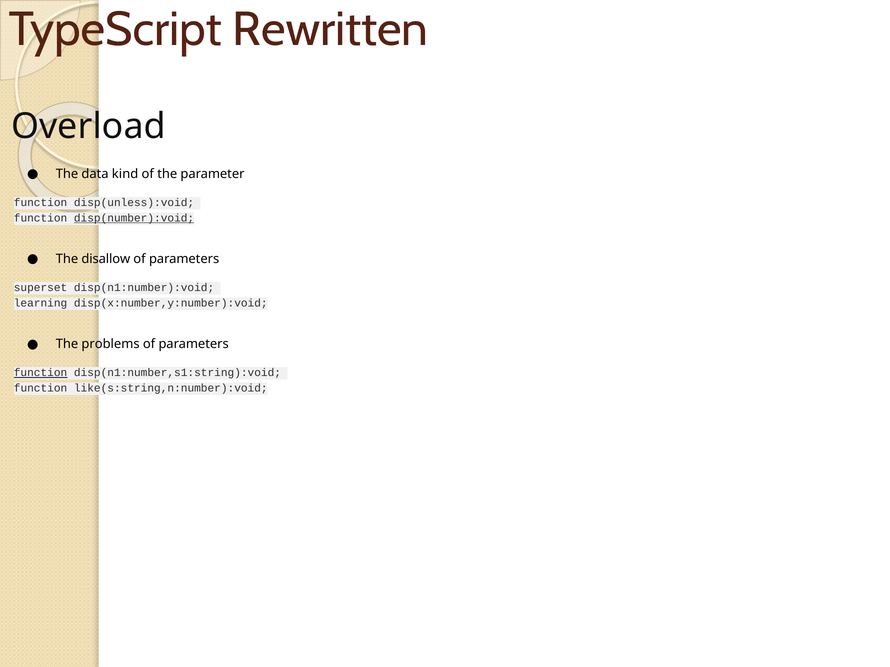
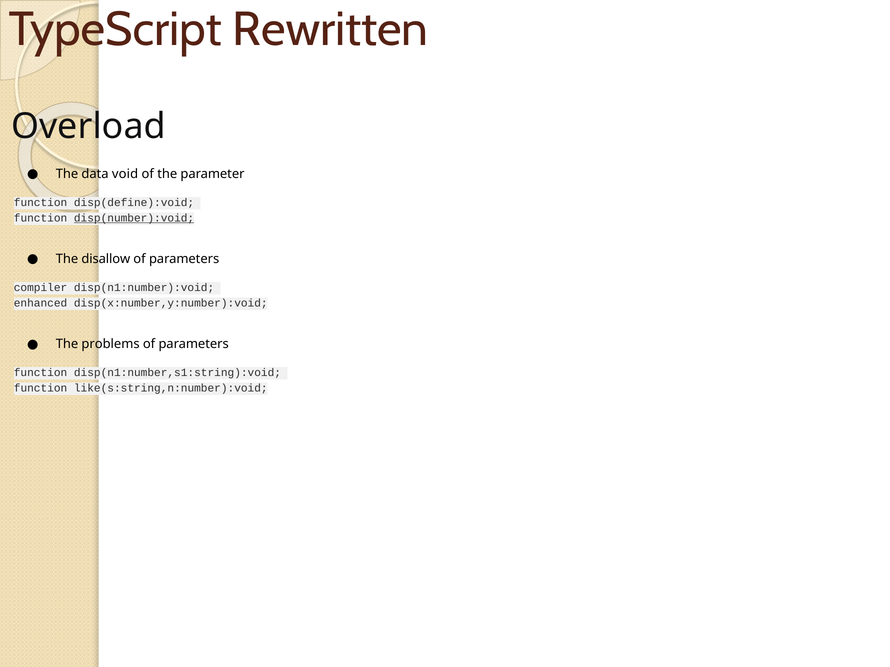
kind: kind -> void
disp(unless):void: disp(unless):void -> disp(define):void
superset: superset -> compiler
learning: learning -> enhanced
function at (41, 373) underline: present -> none
